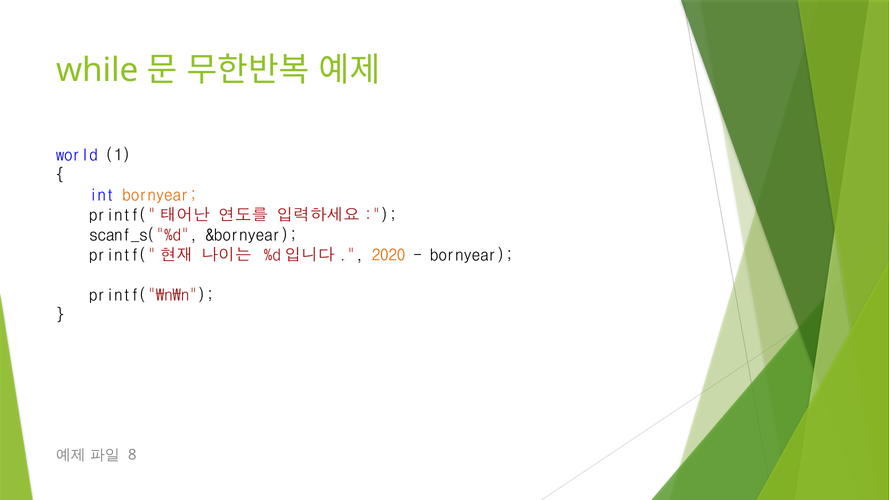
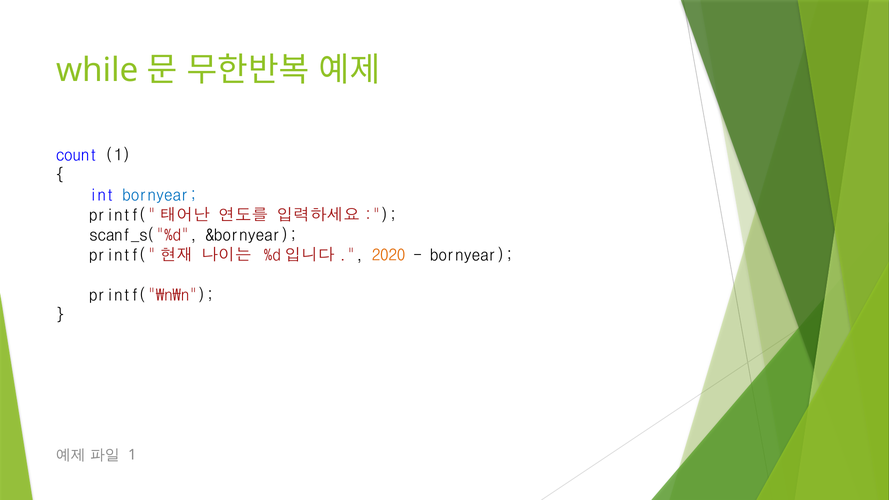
world: world -> count
bornyear at (160, 195) colour: orange -> blue
8 at (132, 455): 8 -> 1
